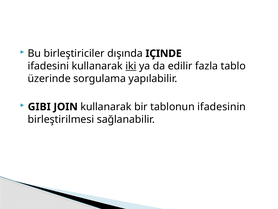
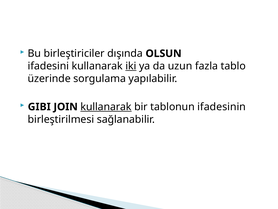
IÇINDE: IÇINDE -> OLSUN
edilir: edilir -> uzun
kullanarak at (106, 107) underline: none -> present
